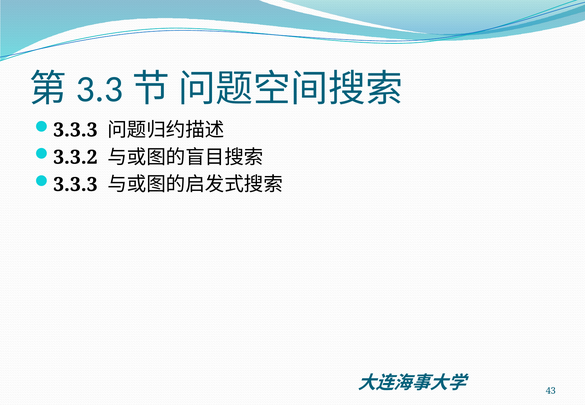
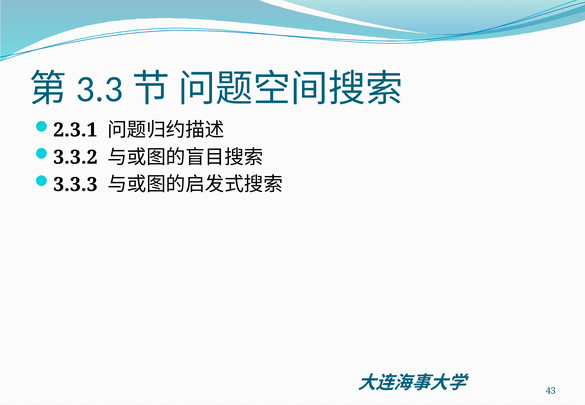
3.3.3 at (75, 130): 3.3.3 -> 2.3.1
